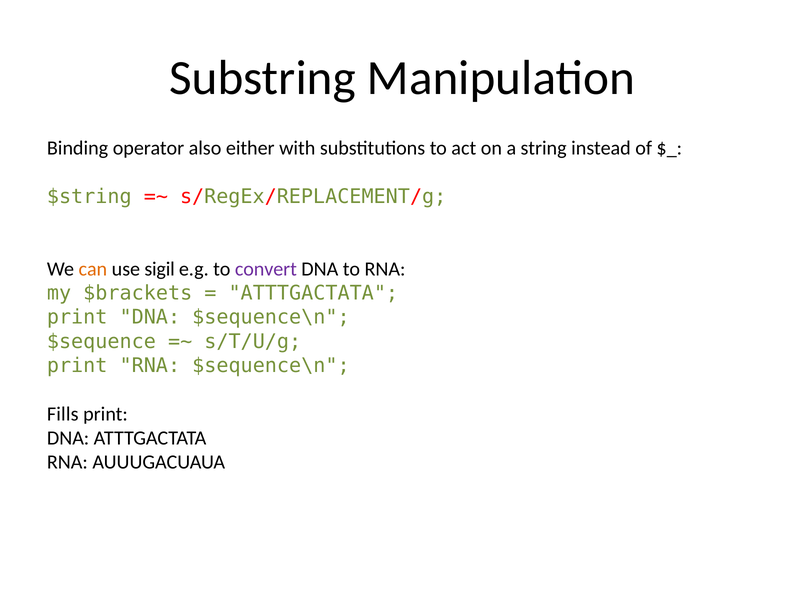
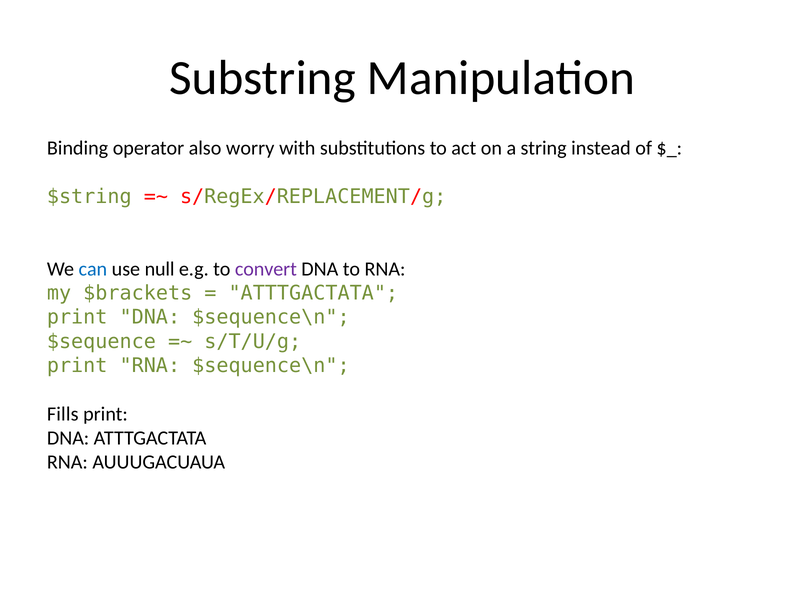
either: either -> worry
can colour: orange -> blue
sigil: sigil -> null
